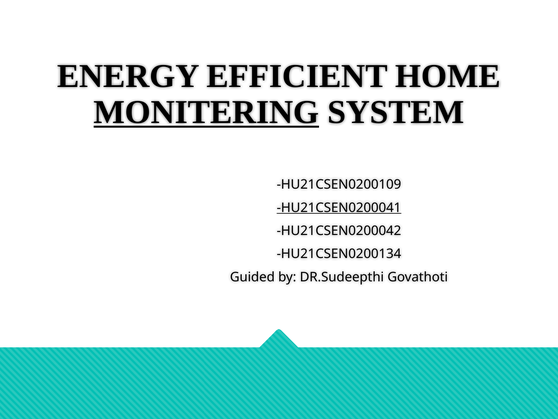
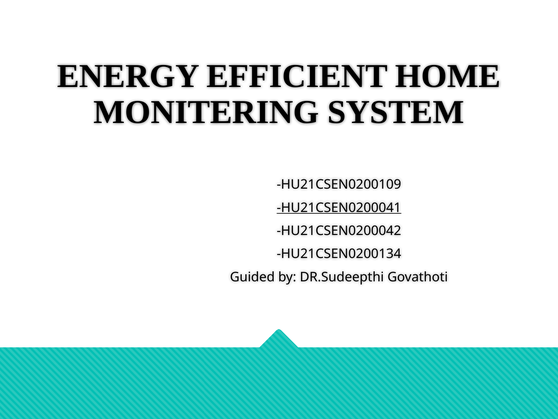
MONITERING underline: present -> none
